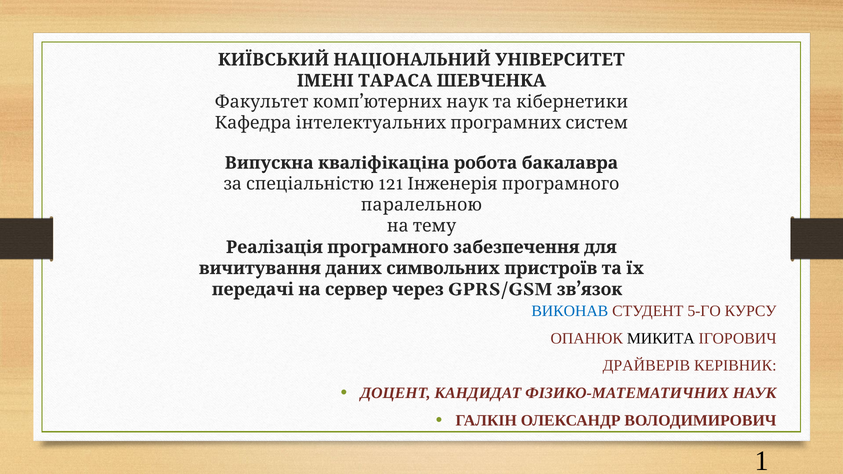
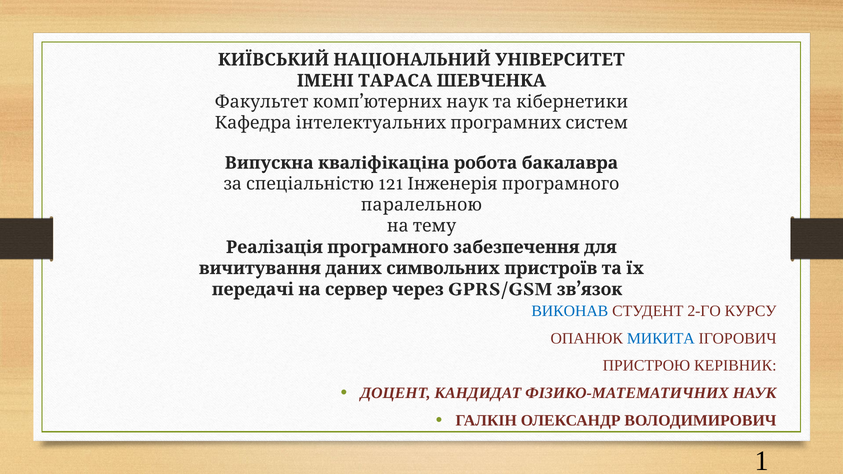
5-ГО: 5-ГО -> 2-ГО
МИКИТА colour: black -> blue
ДРАЙВЕРІВ: ДРАЙВЕРІВ -> ПРИСТРОЮ
